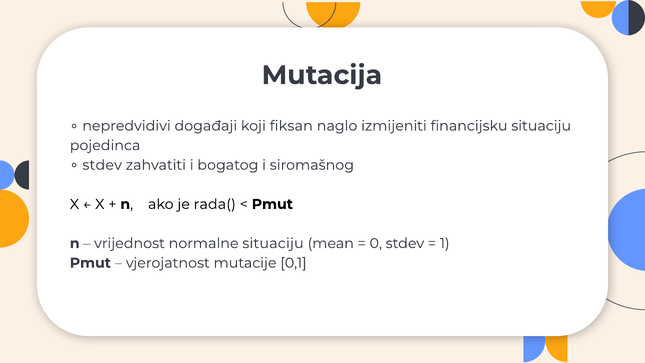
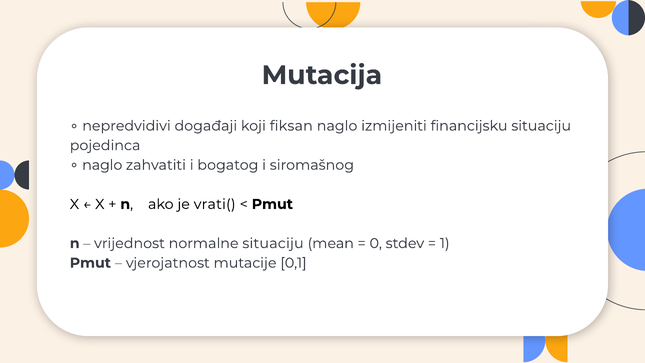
stdev at (102, 165): stdev -> naglo
rada(: rada( -> vrati(
